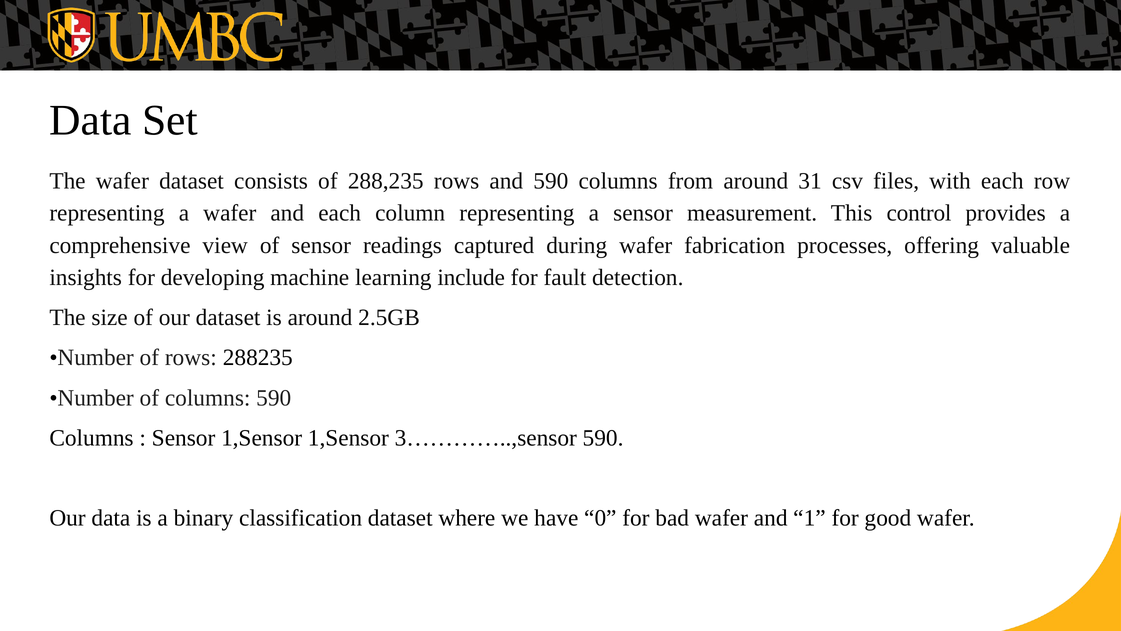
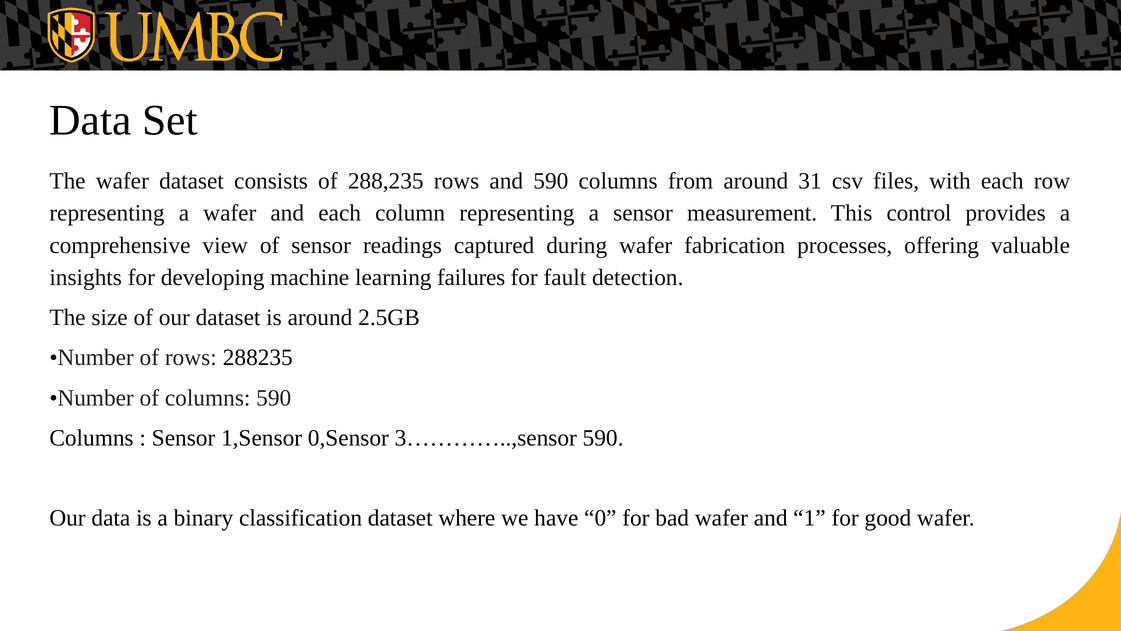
include: include -> failures
1,Sensor 1,Sensor: 1,Sensor -> 0,Sensor
